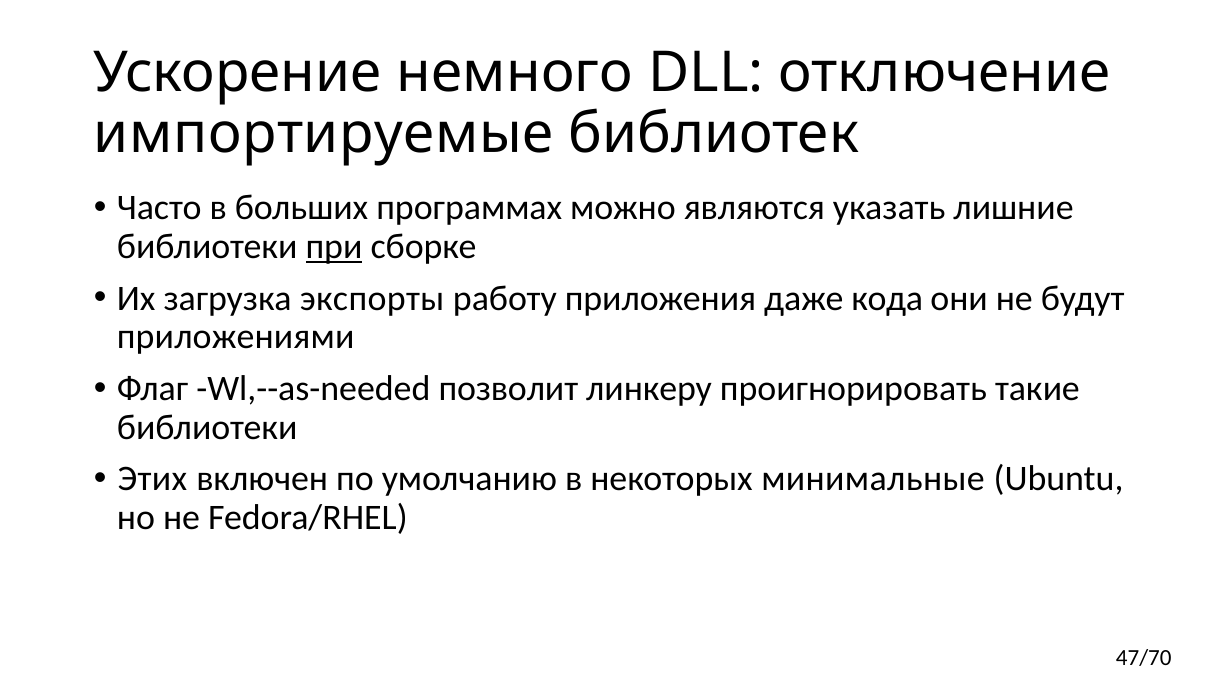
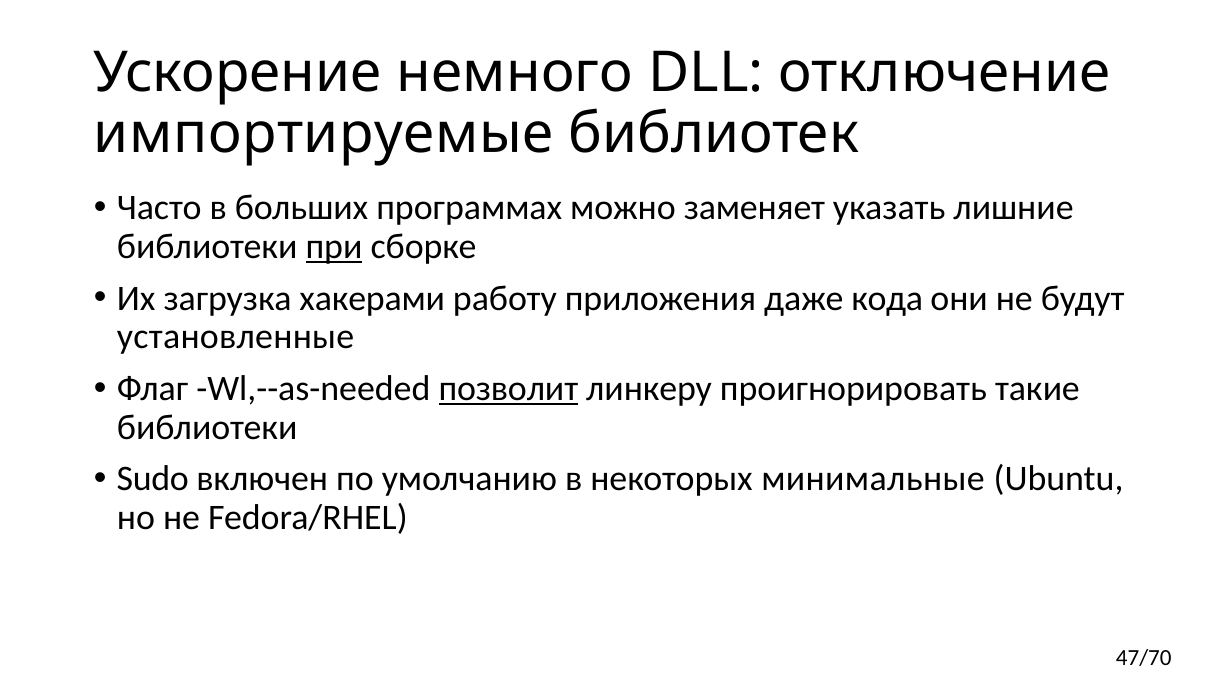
являются: являются -> заменяет
экспорты: экспорты -> хакерами
приложениями: приложениями -> установленные
позволит underline: none -> present
Этих: Этих -> Sudo
